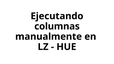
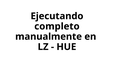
columnas: columnas -> completo
